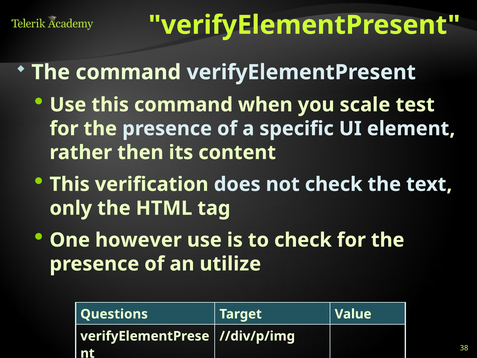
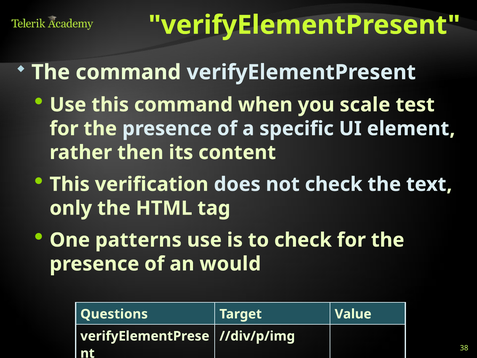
however: however -> patterns
utilize: utilize -> would
